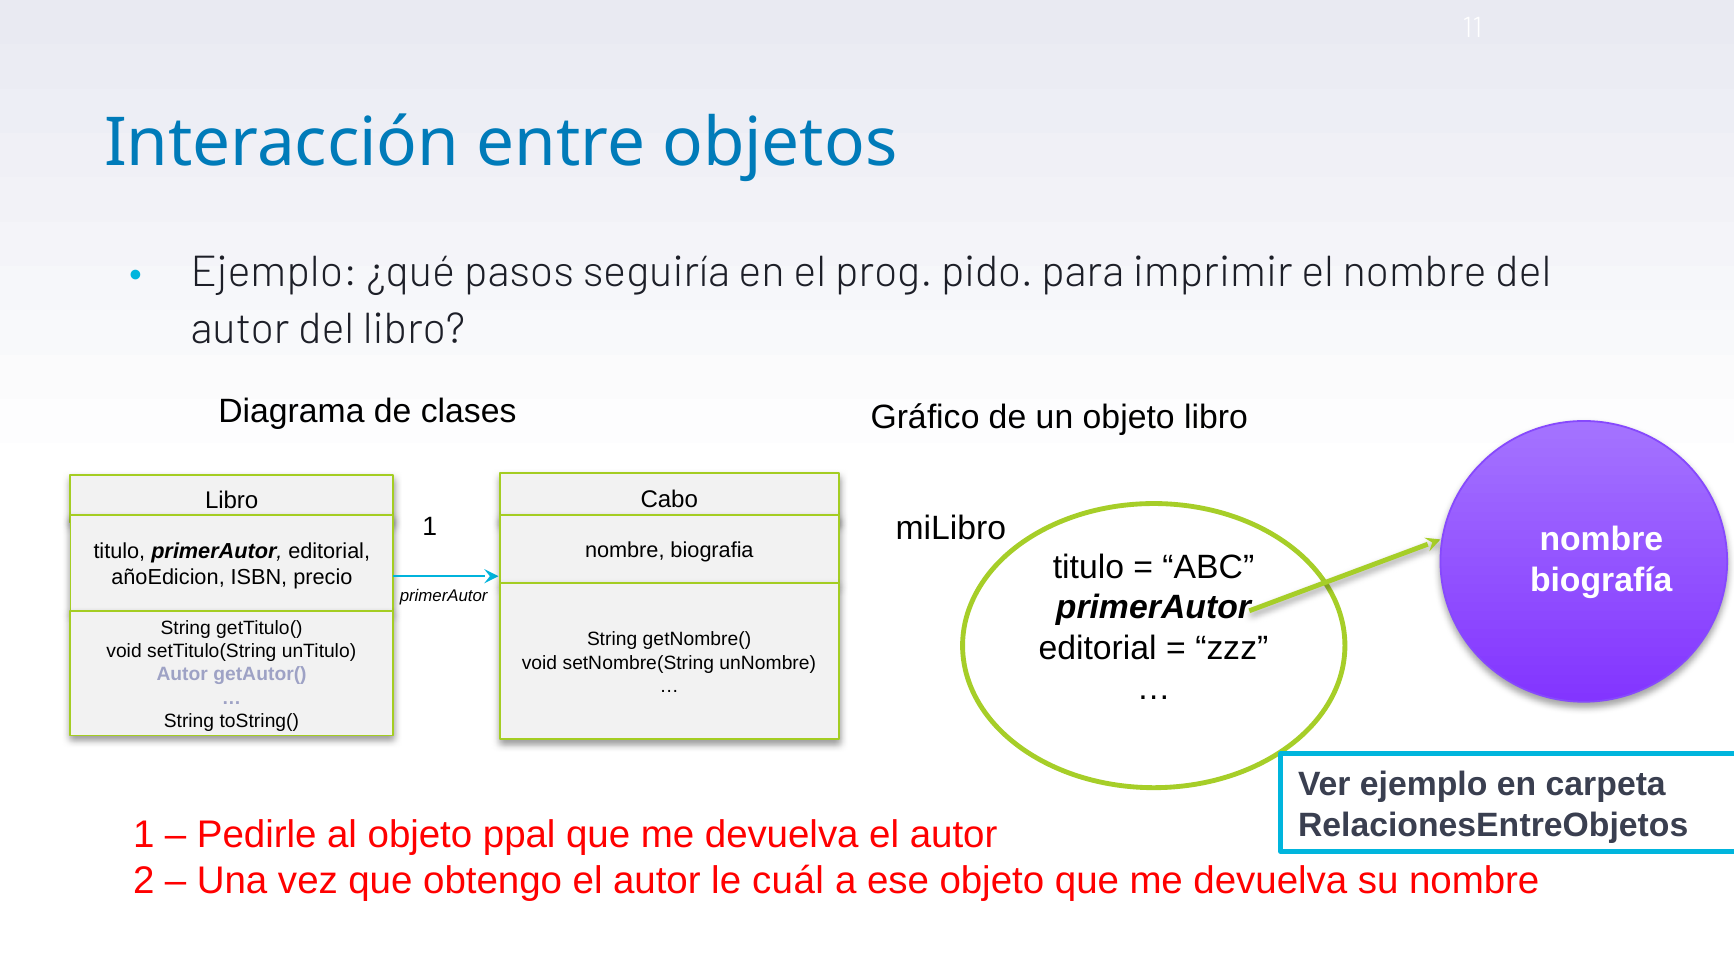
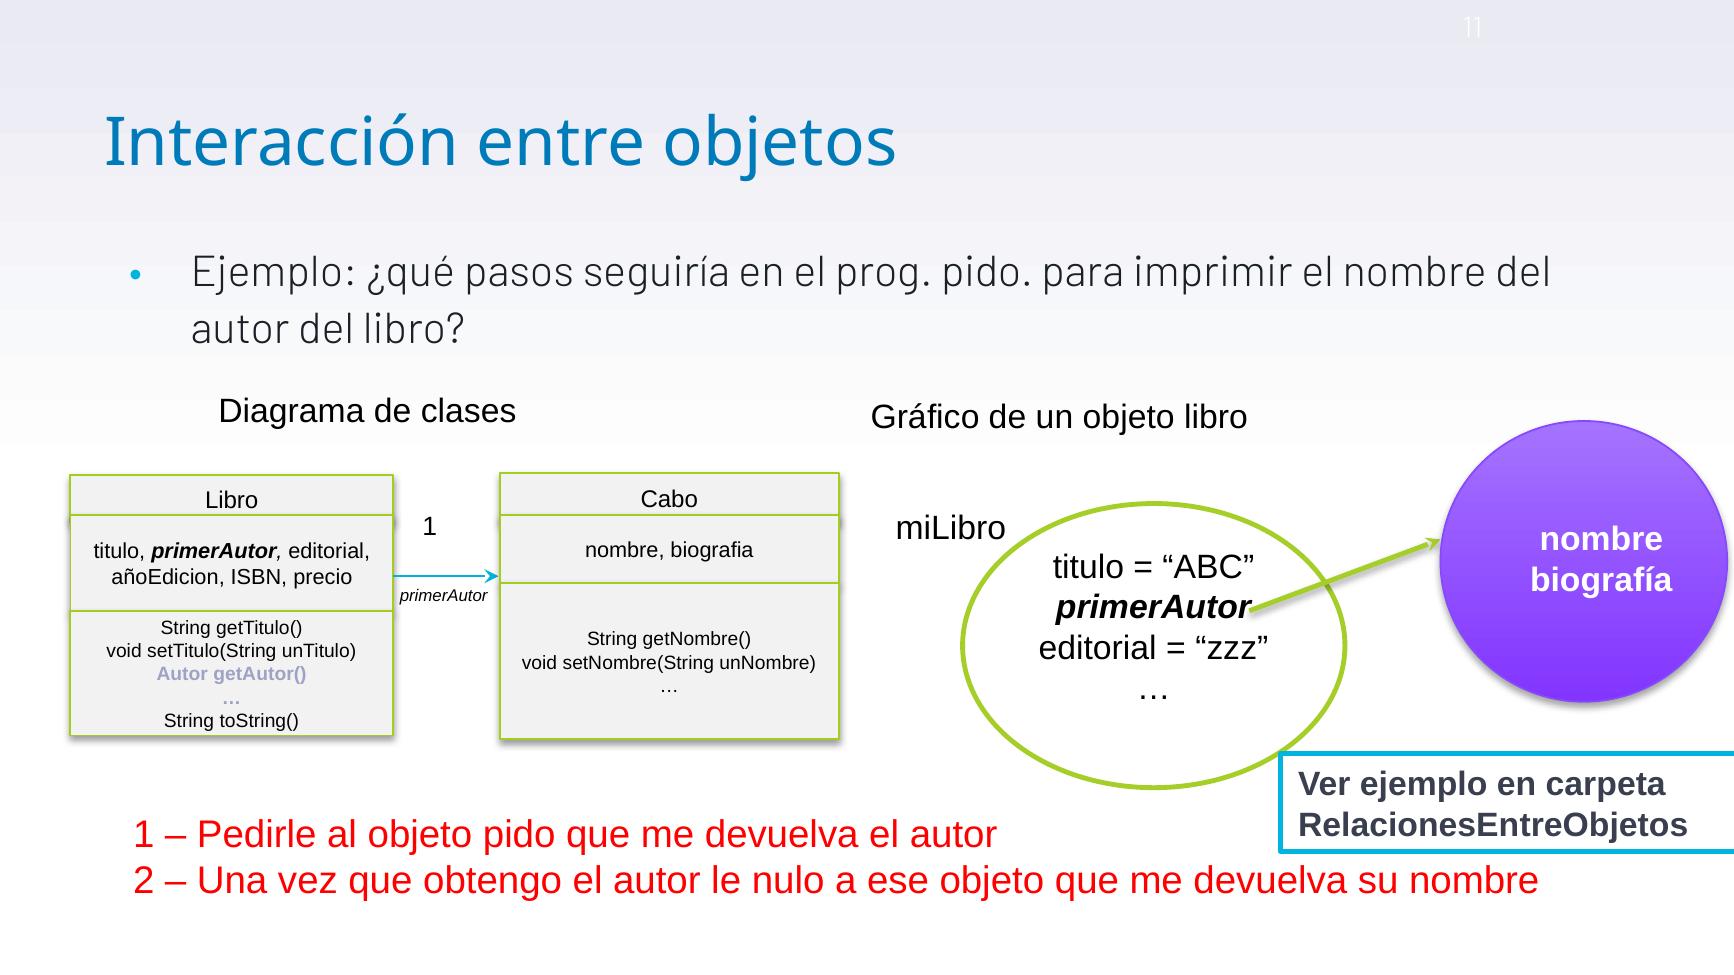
objeto ppal: ppal -> pido
cuál: cuál -> nulo
